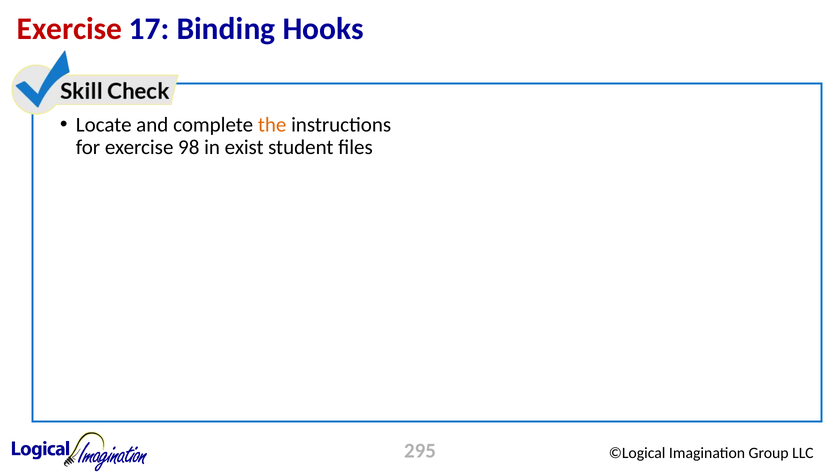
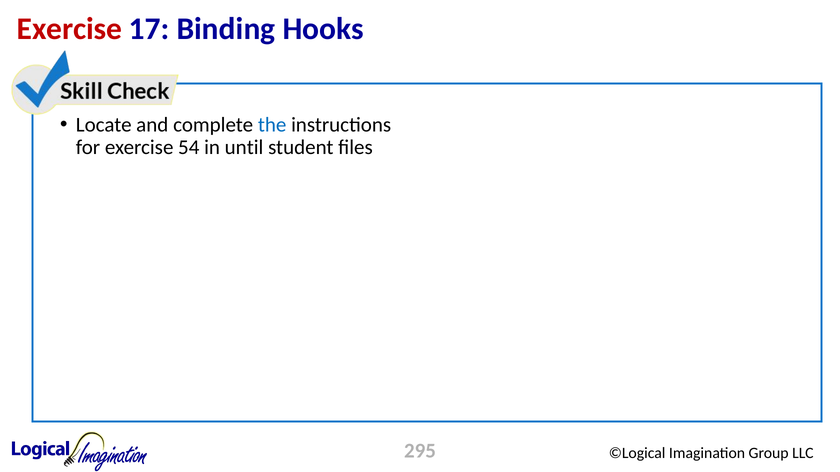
the colour: orange -> blue
98: 98 -> 54
exist: exist -> until
